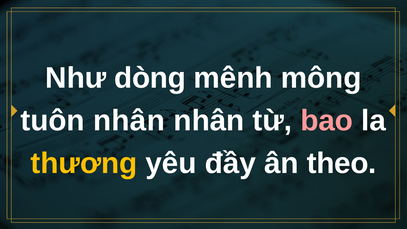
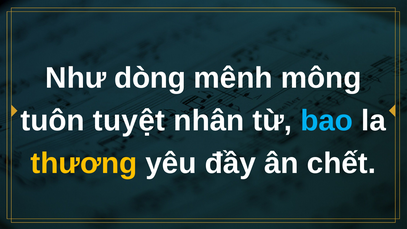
tuôn nhân: nhân -> tuyệt
bao colour: pink -> light blue
theo: theo -> chết
